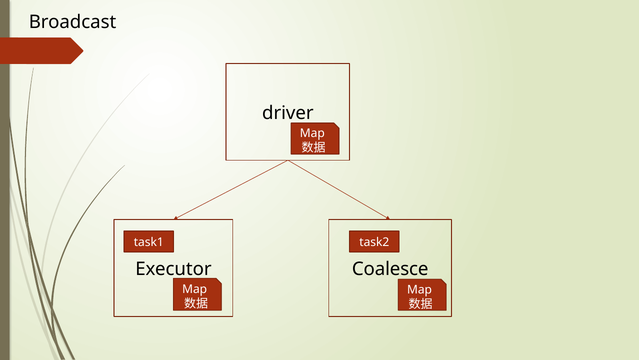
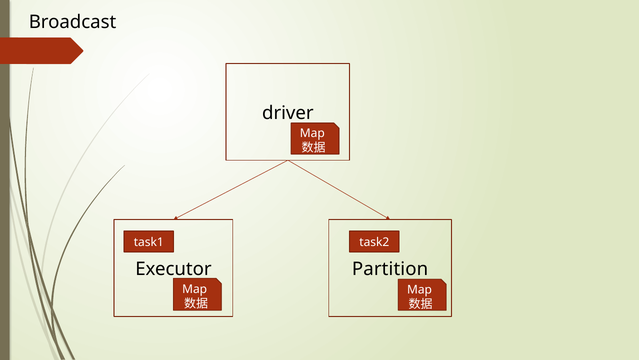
Coalesce: Coalesce -> Partition
